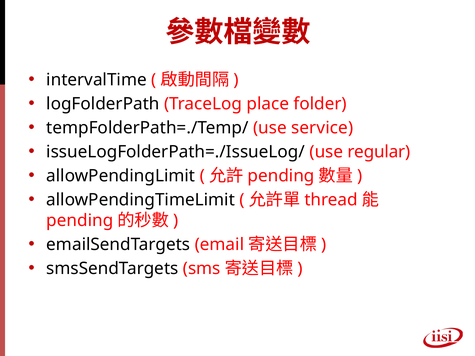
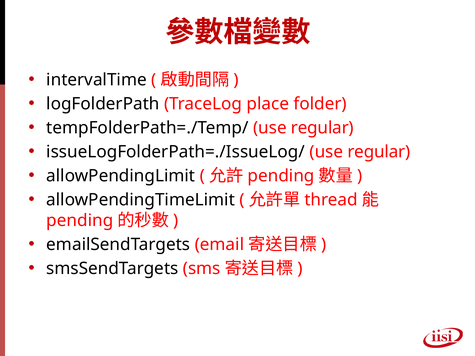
tempFolderPath=./Temp/ use service: service -> regular
